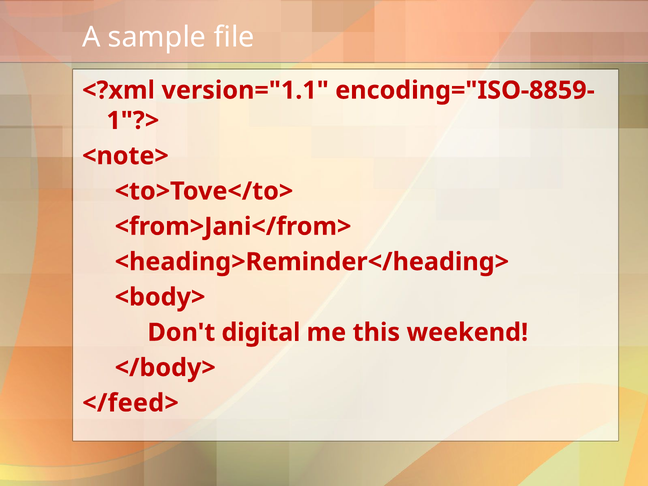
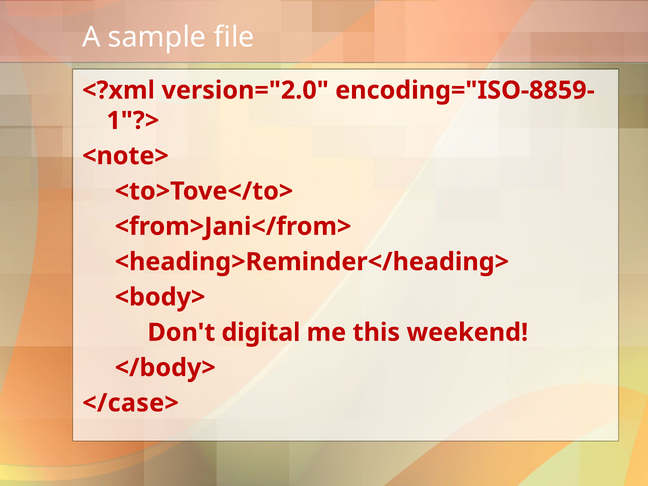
version="1.1: version="1.1 -> version="2.0
</feed>: </feed> -> </case>
